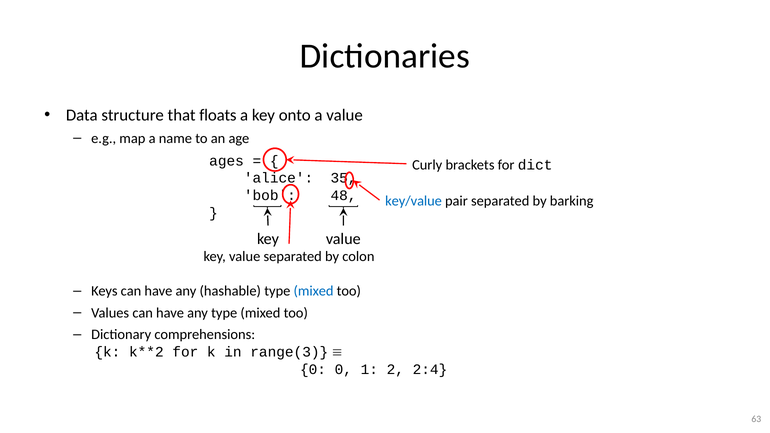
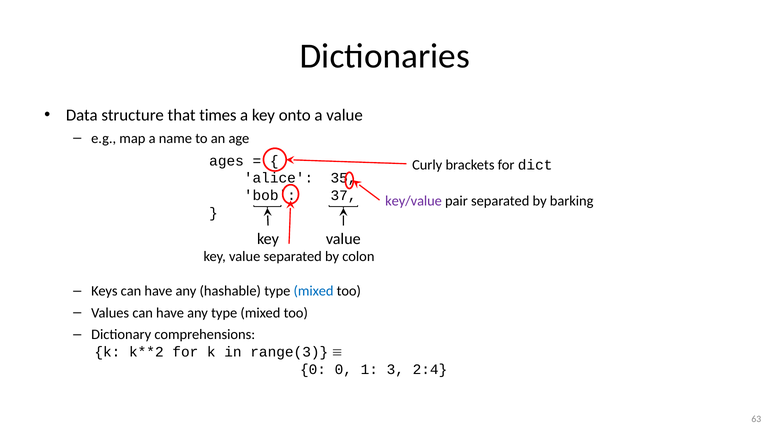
floats: floats -> times
48: 48 -> 37
key/value colour: blue -> purple
2: 2 -> 3
